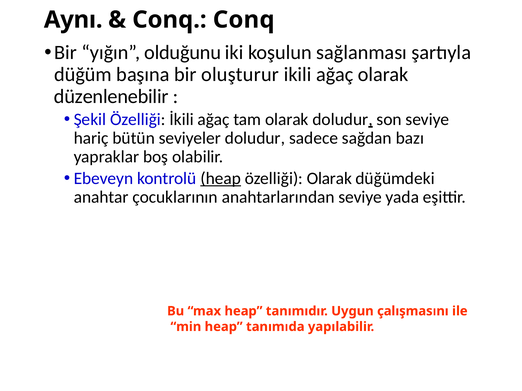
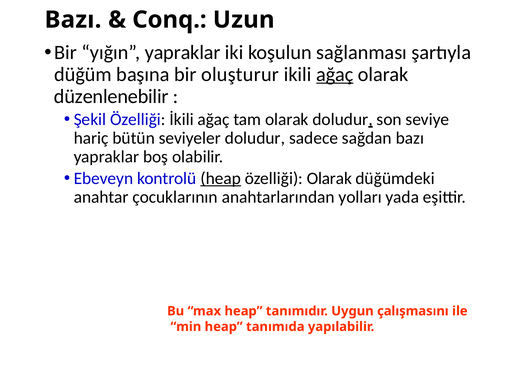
Aynı at (73, 20): Aynı -> Bazı
Conq Conq: Conq -> Uzun
yığın olduğunu: olduğunu -> yapraklar
ağaç at (335, 75) underline: none -> present
anahtarlarından seviye: seviye -> yolları
